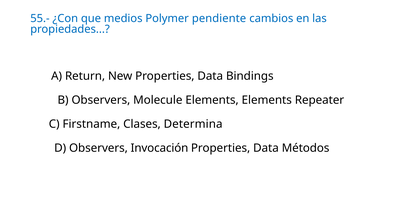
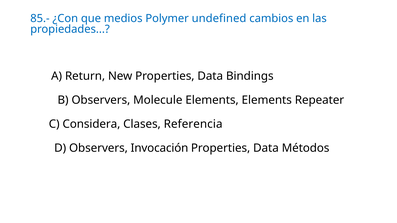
55.-: 55.- -> 85.-
pendiente: pendiente -> undefined
Firstname: Firstname -> Considera
Determina: Determina -> Referencia
